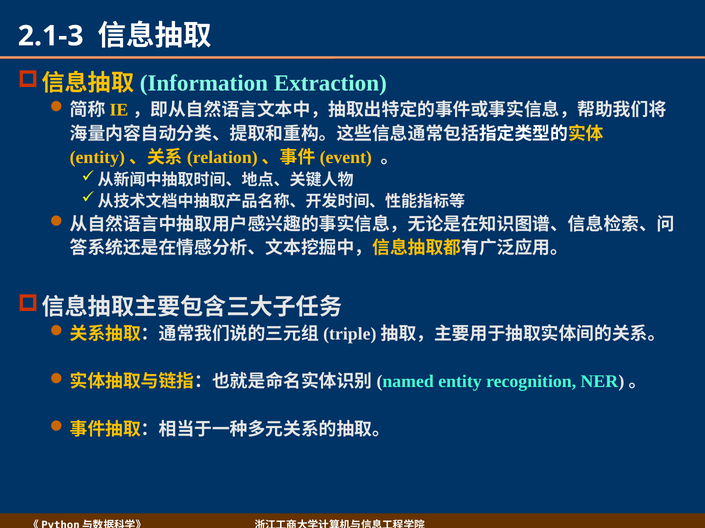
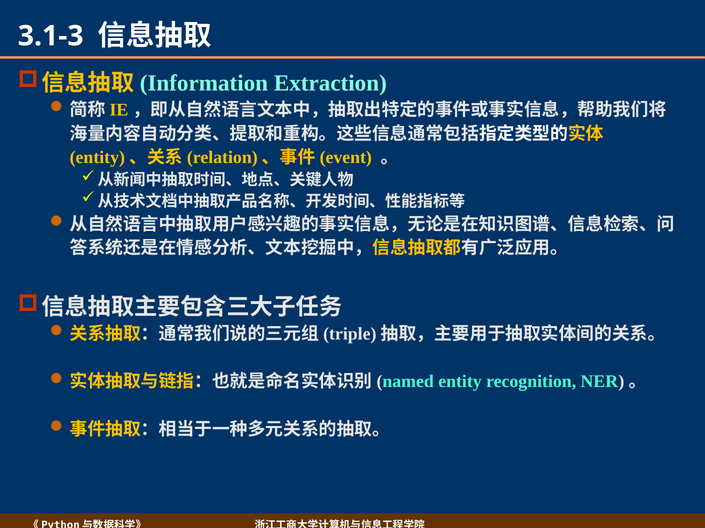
2.1-3: 2.1-3 -> 3.1-3
